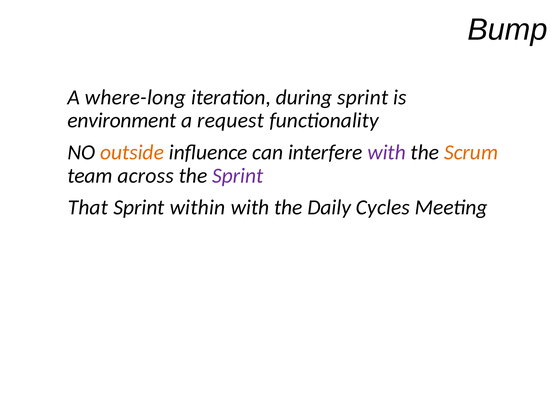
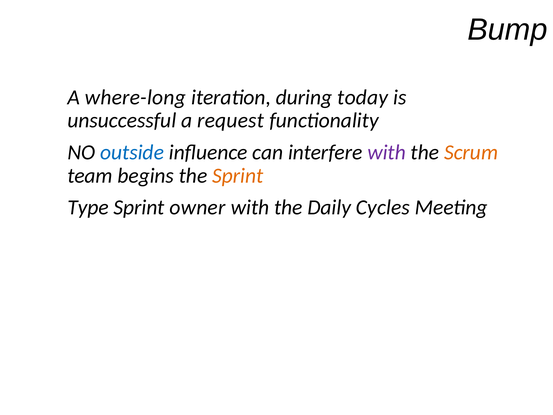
during sprint: sprint -> today
environment: environment -> unsuccessful
outside colour: orange -> blue
across: across -> begins
Sprint at (238, 176) colour: purple -> orange
That: That -> Type
within: within -> owner
